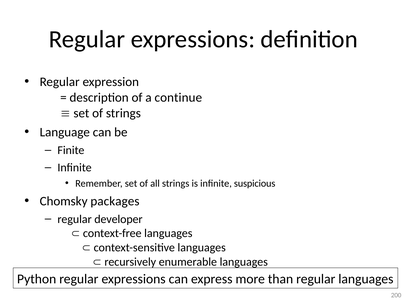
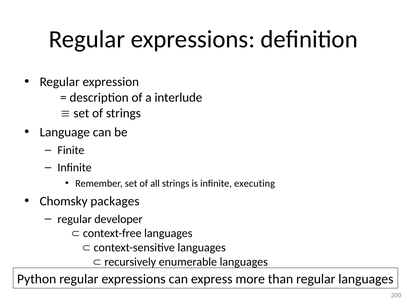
continue: continue -> interlude
suspicious: suspicious -> executing
